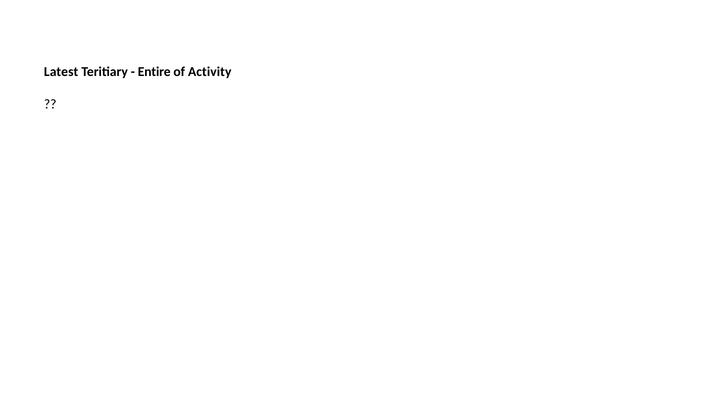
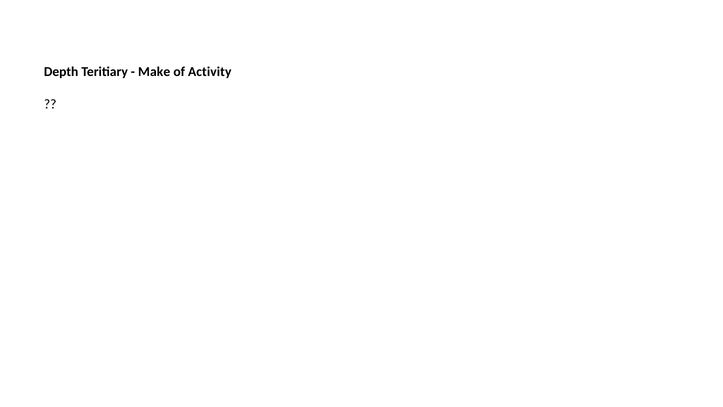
Latest: Latest -> Depth
Entire: Entire -> Make
